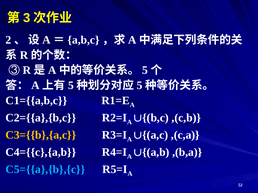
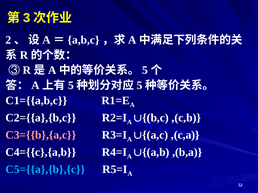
C3={{b},{a,c colour: yellow -> pink
